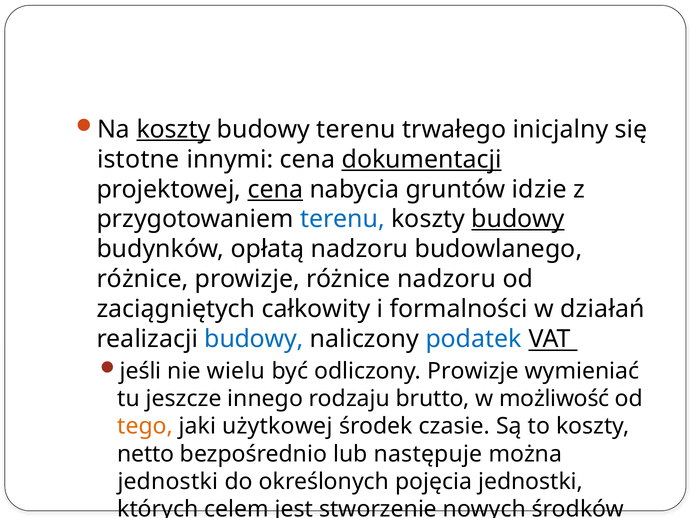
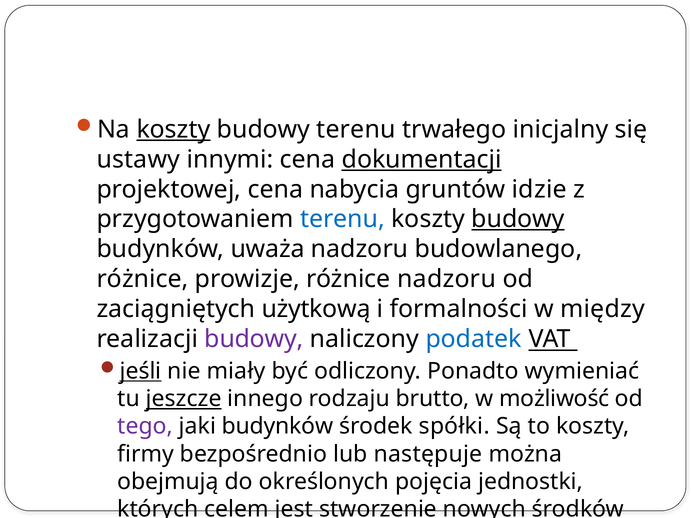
istotne: istotne -> ustawy
cena at (275, 189) underline: present -> none
opłatą: opłatą -> uważa
całkowity: całkowity -> użytkową
działań: działań -> między
budowy at (254, 339) colour: blue -> purple
jeśli underline: none -> present
wielu: wielu -> miały
odliczony Prowizje: Prowizje -> Ponadto
jeszcze underline: none -> present
tego colour: orange -> purple
jaki użytkowej: użytkowej -> budynków
czasie: czasie -> spółki
netto: netto -> firmy
jednostki at (168, 482): jednostki -> obejmują
